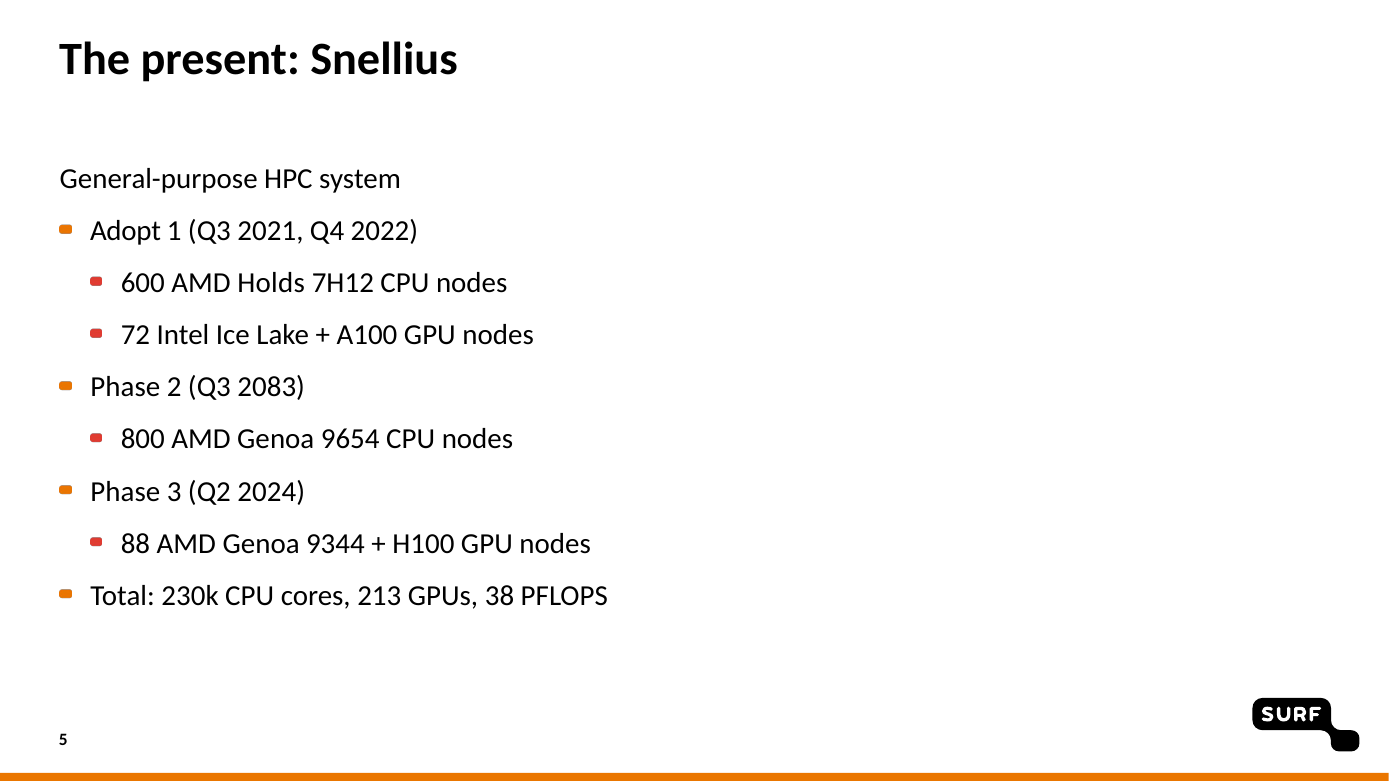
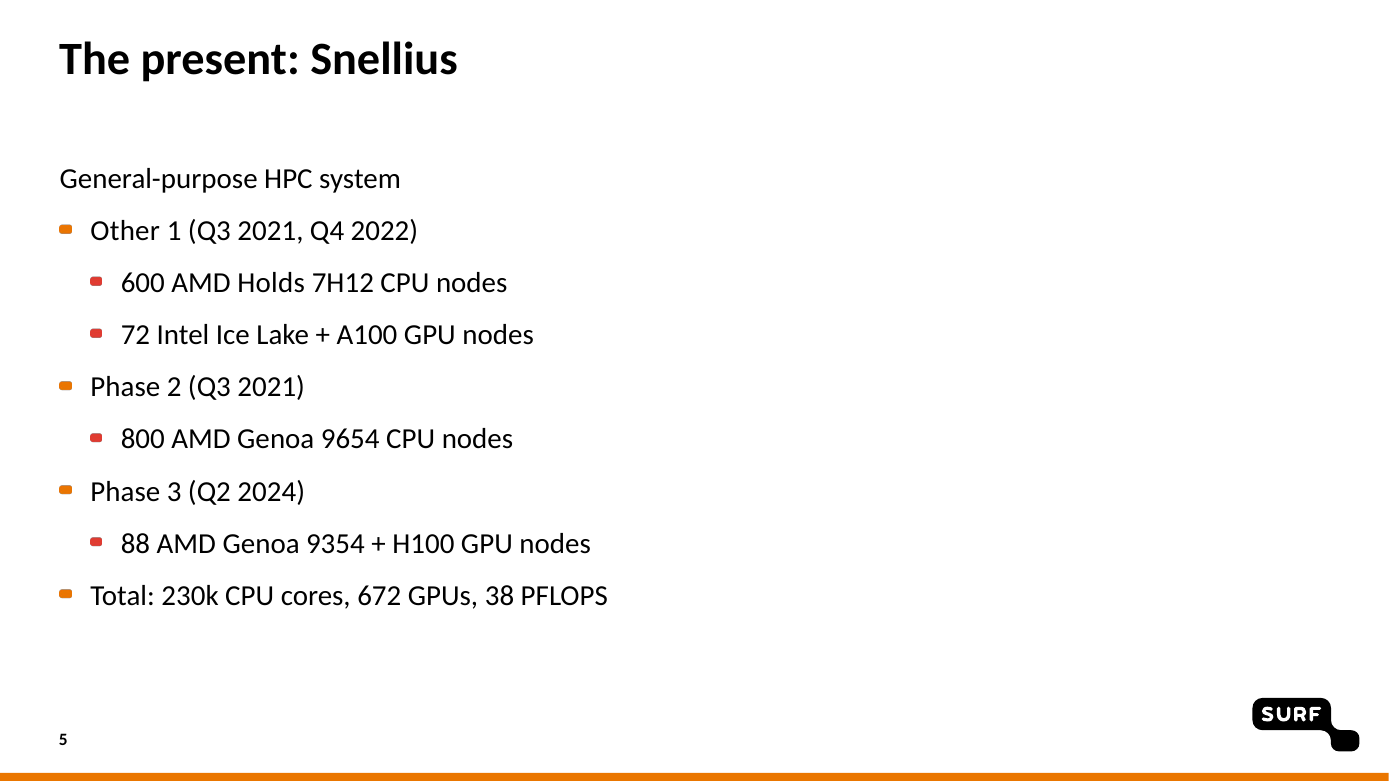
Adopt: Adopt -> Other
2 Q3 2083: 2083 -> 2021
9344: 9344 -> 9354
213: 213 -> 672
